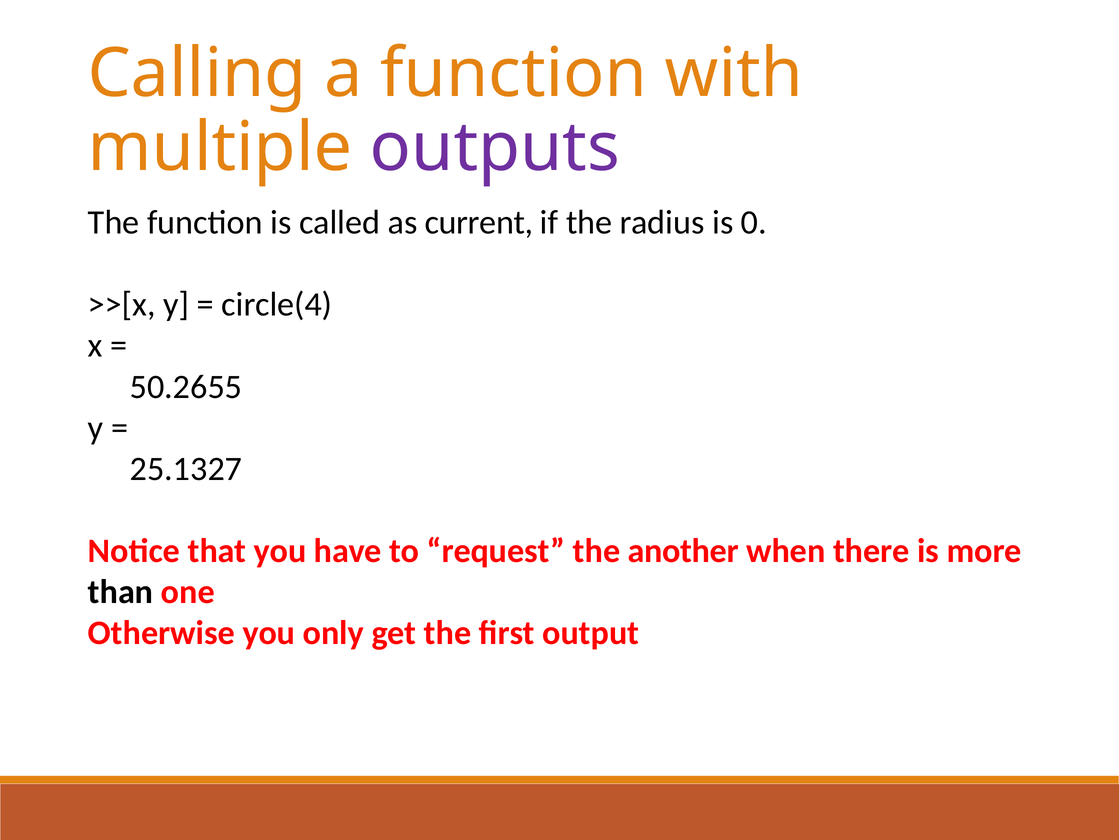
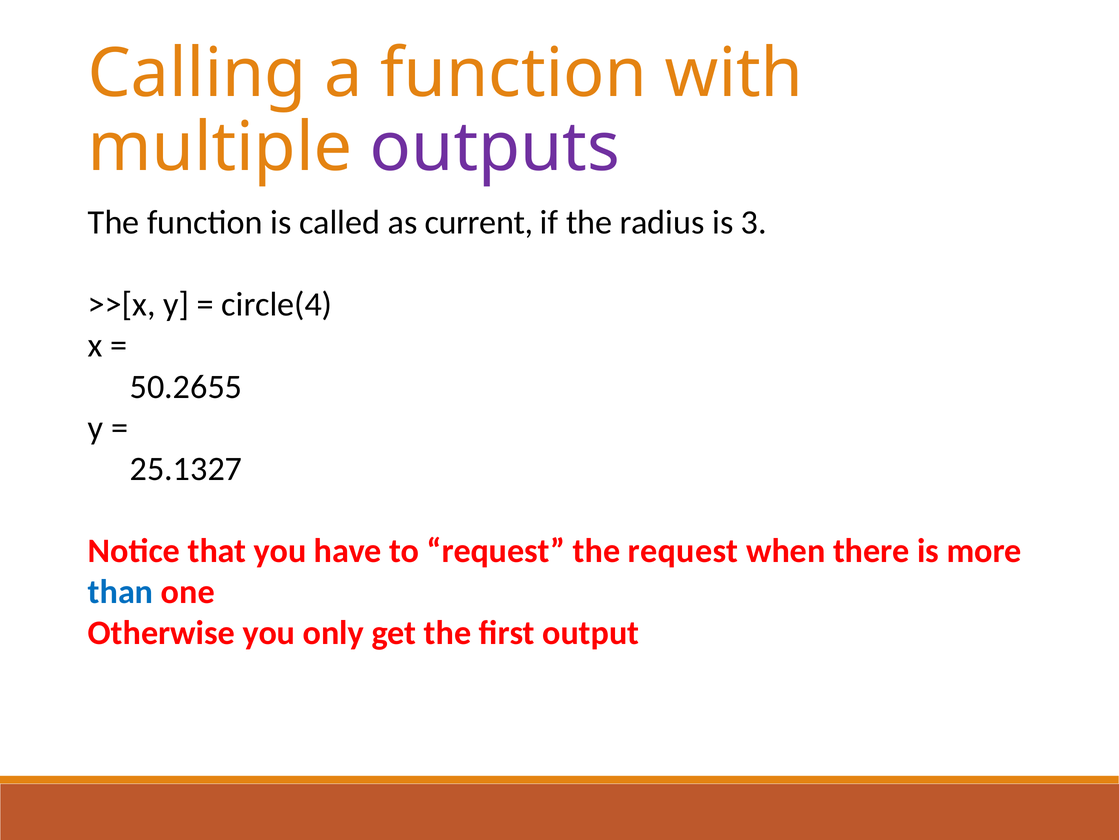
0: 0 -> 3
the another: another -> request
than colour: black -> blue
